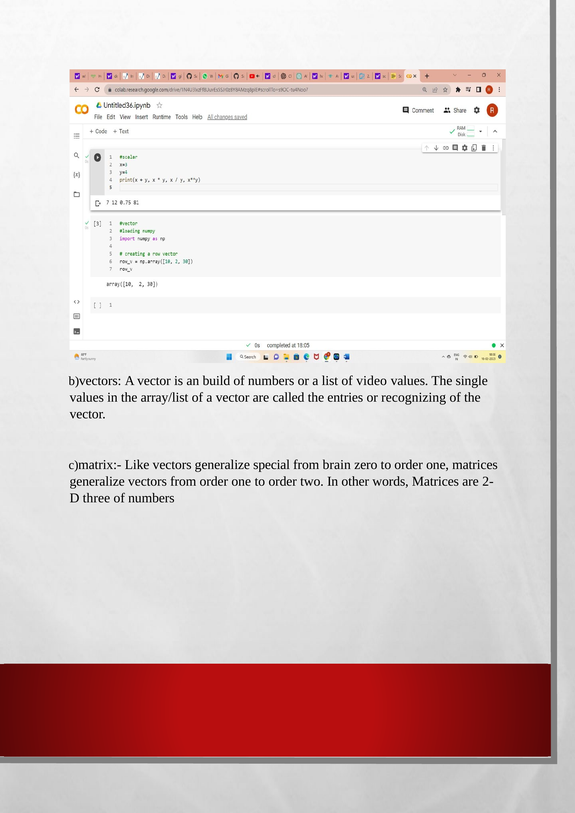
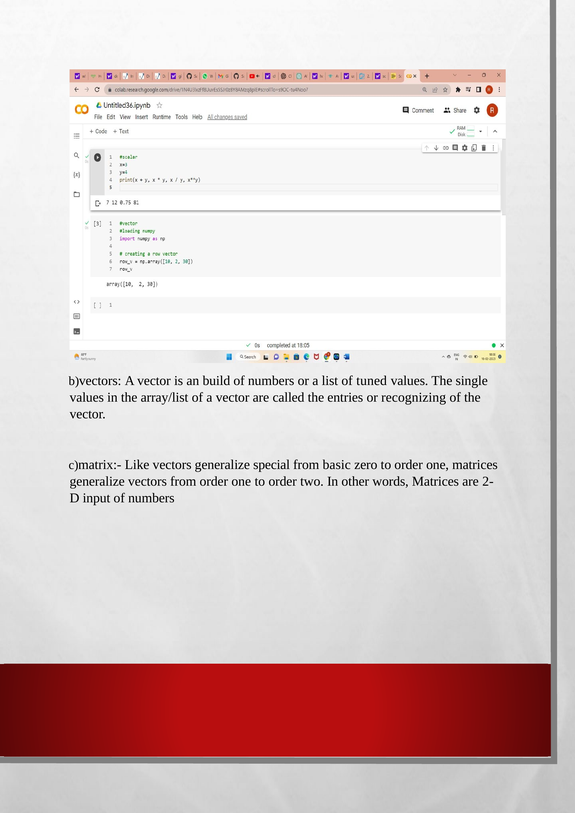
video: video -> tuned
brain: brain -> basic
three: three -> input
